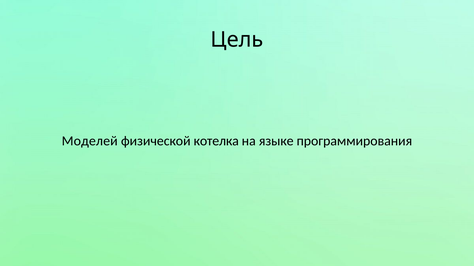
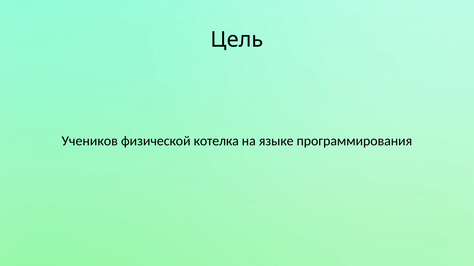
Моделей: Моделей -> Учеников
